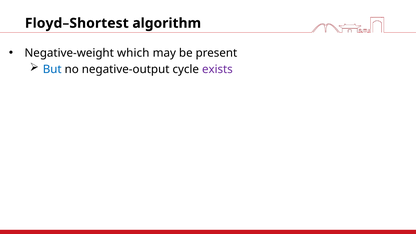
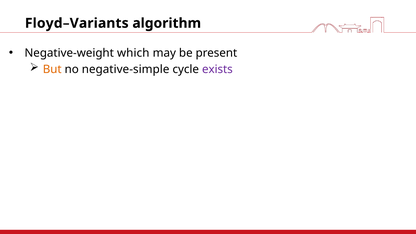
Floyd–Shortest: Floyd–Shortest -> Floyd–Variants
But colour: blue -> orange
negative-output: negative-output -> negative-simple
